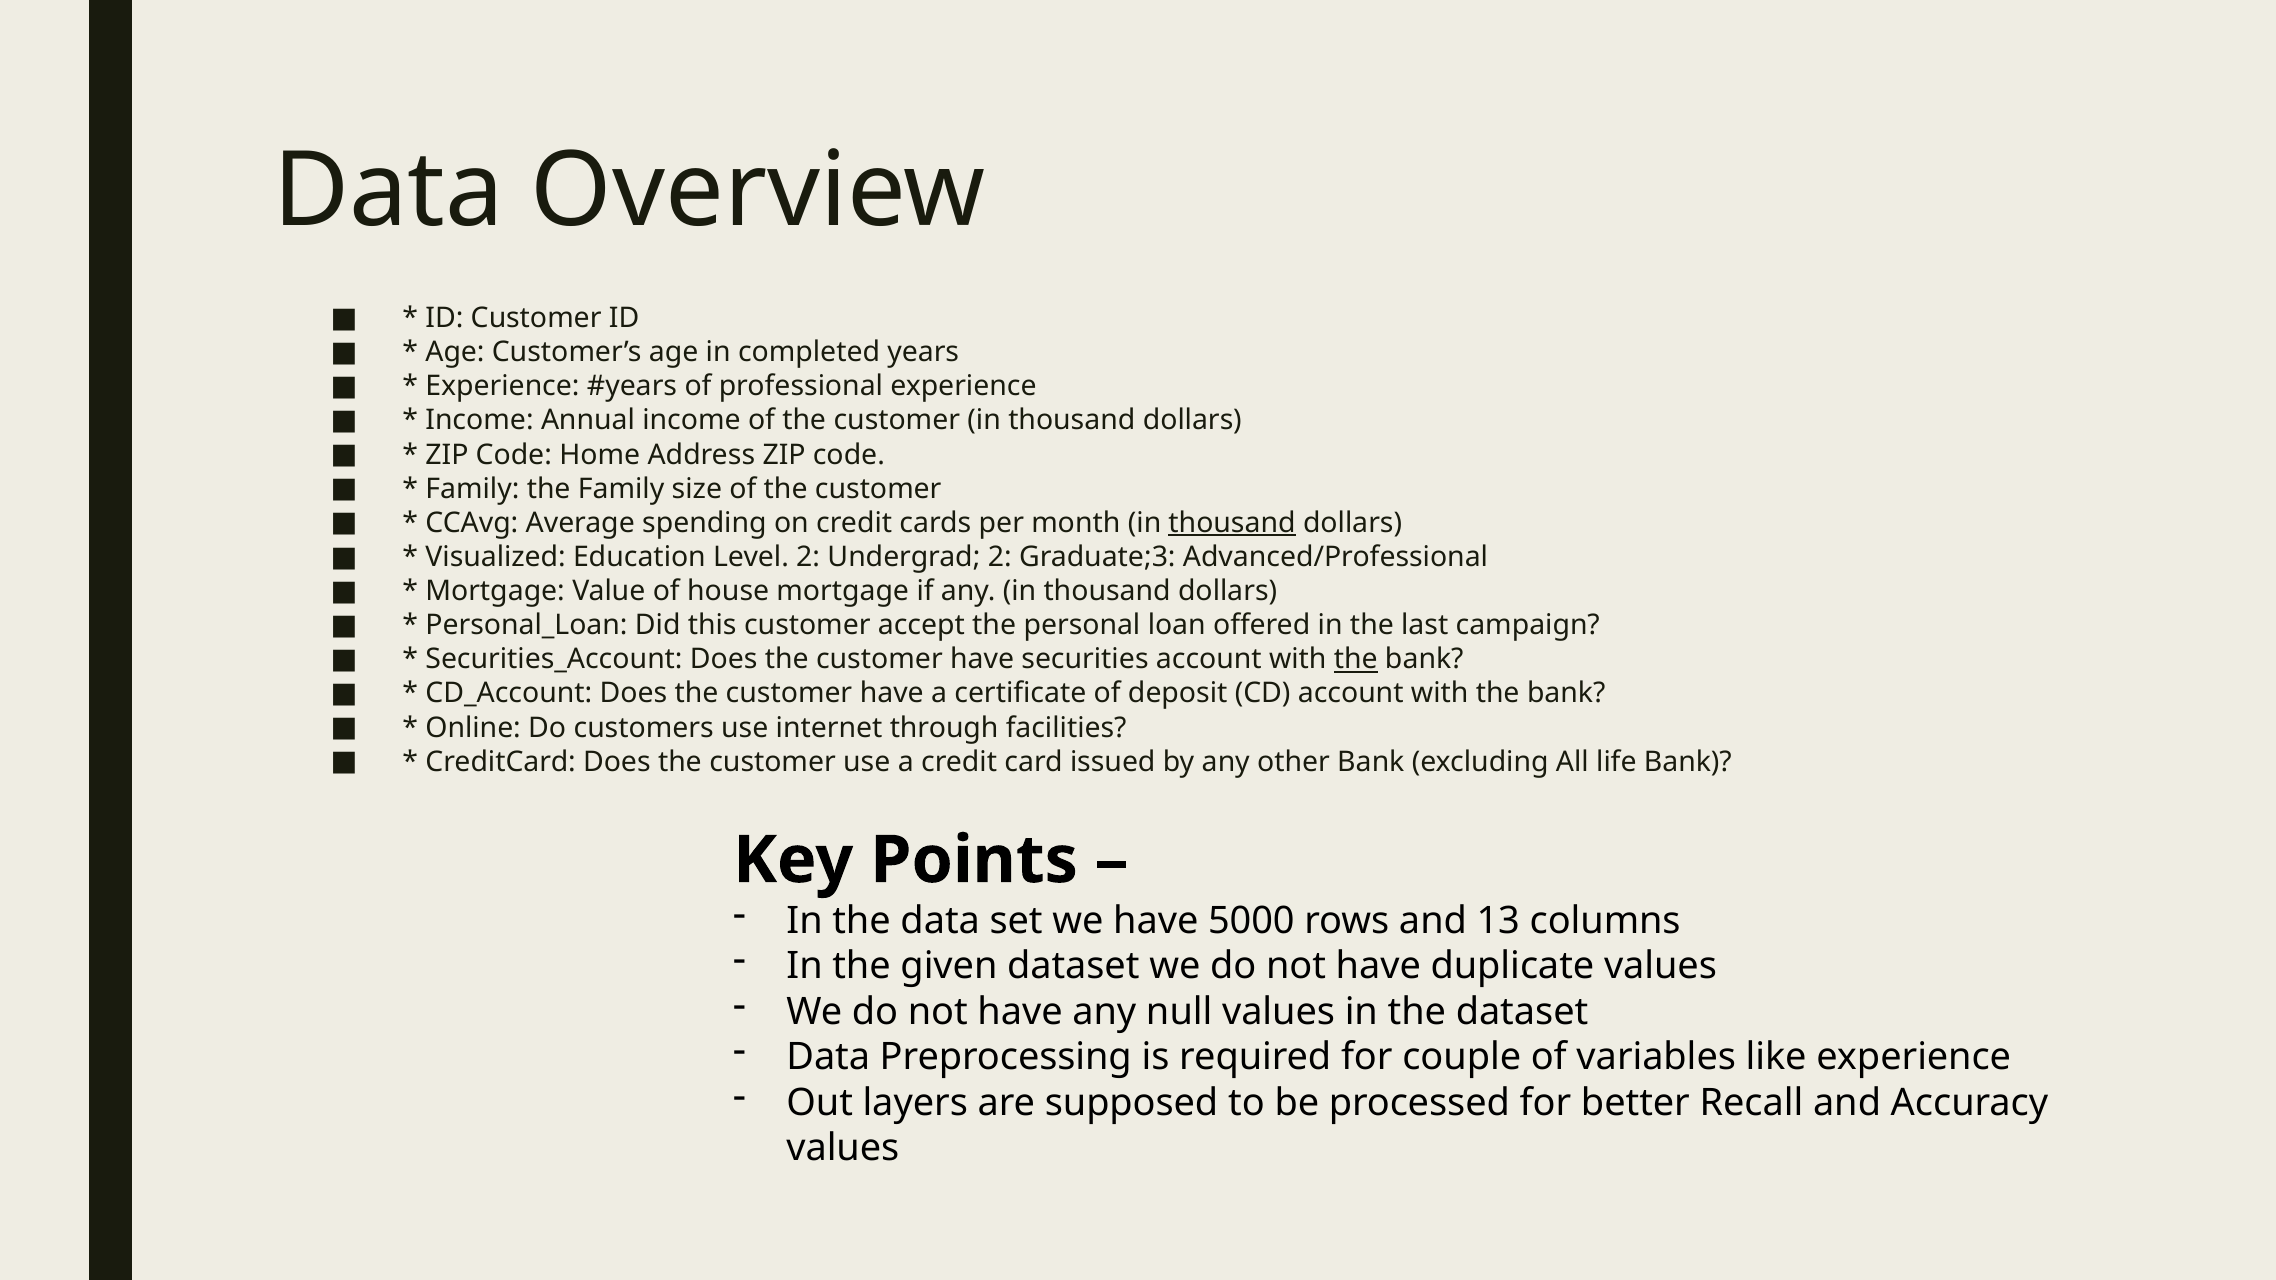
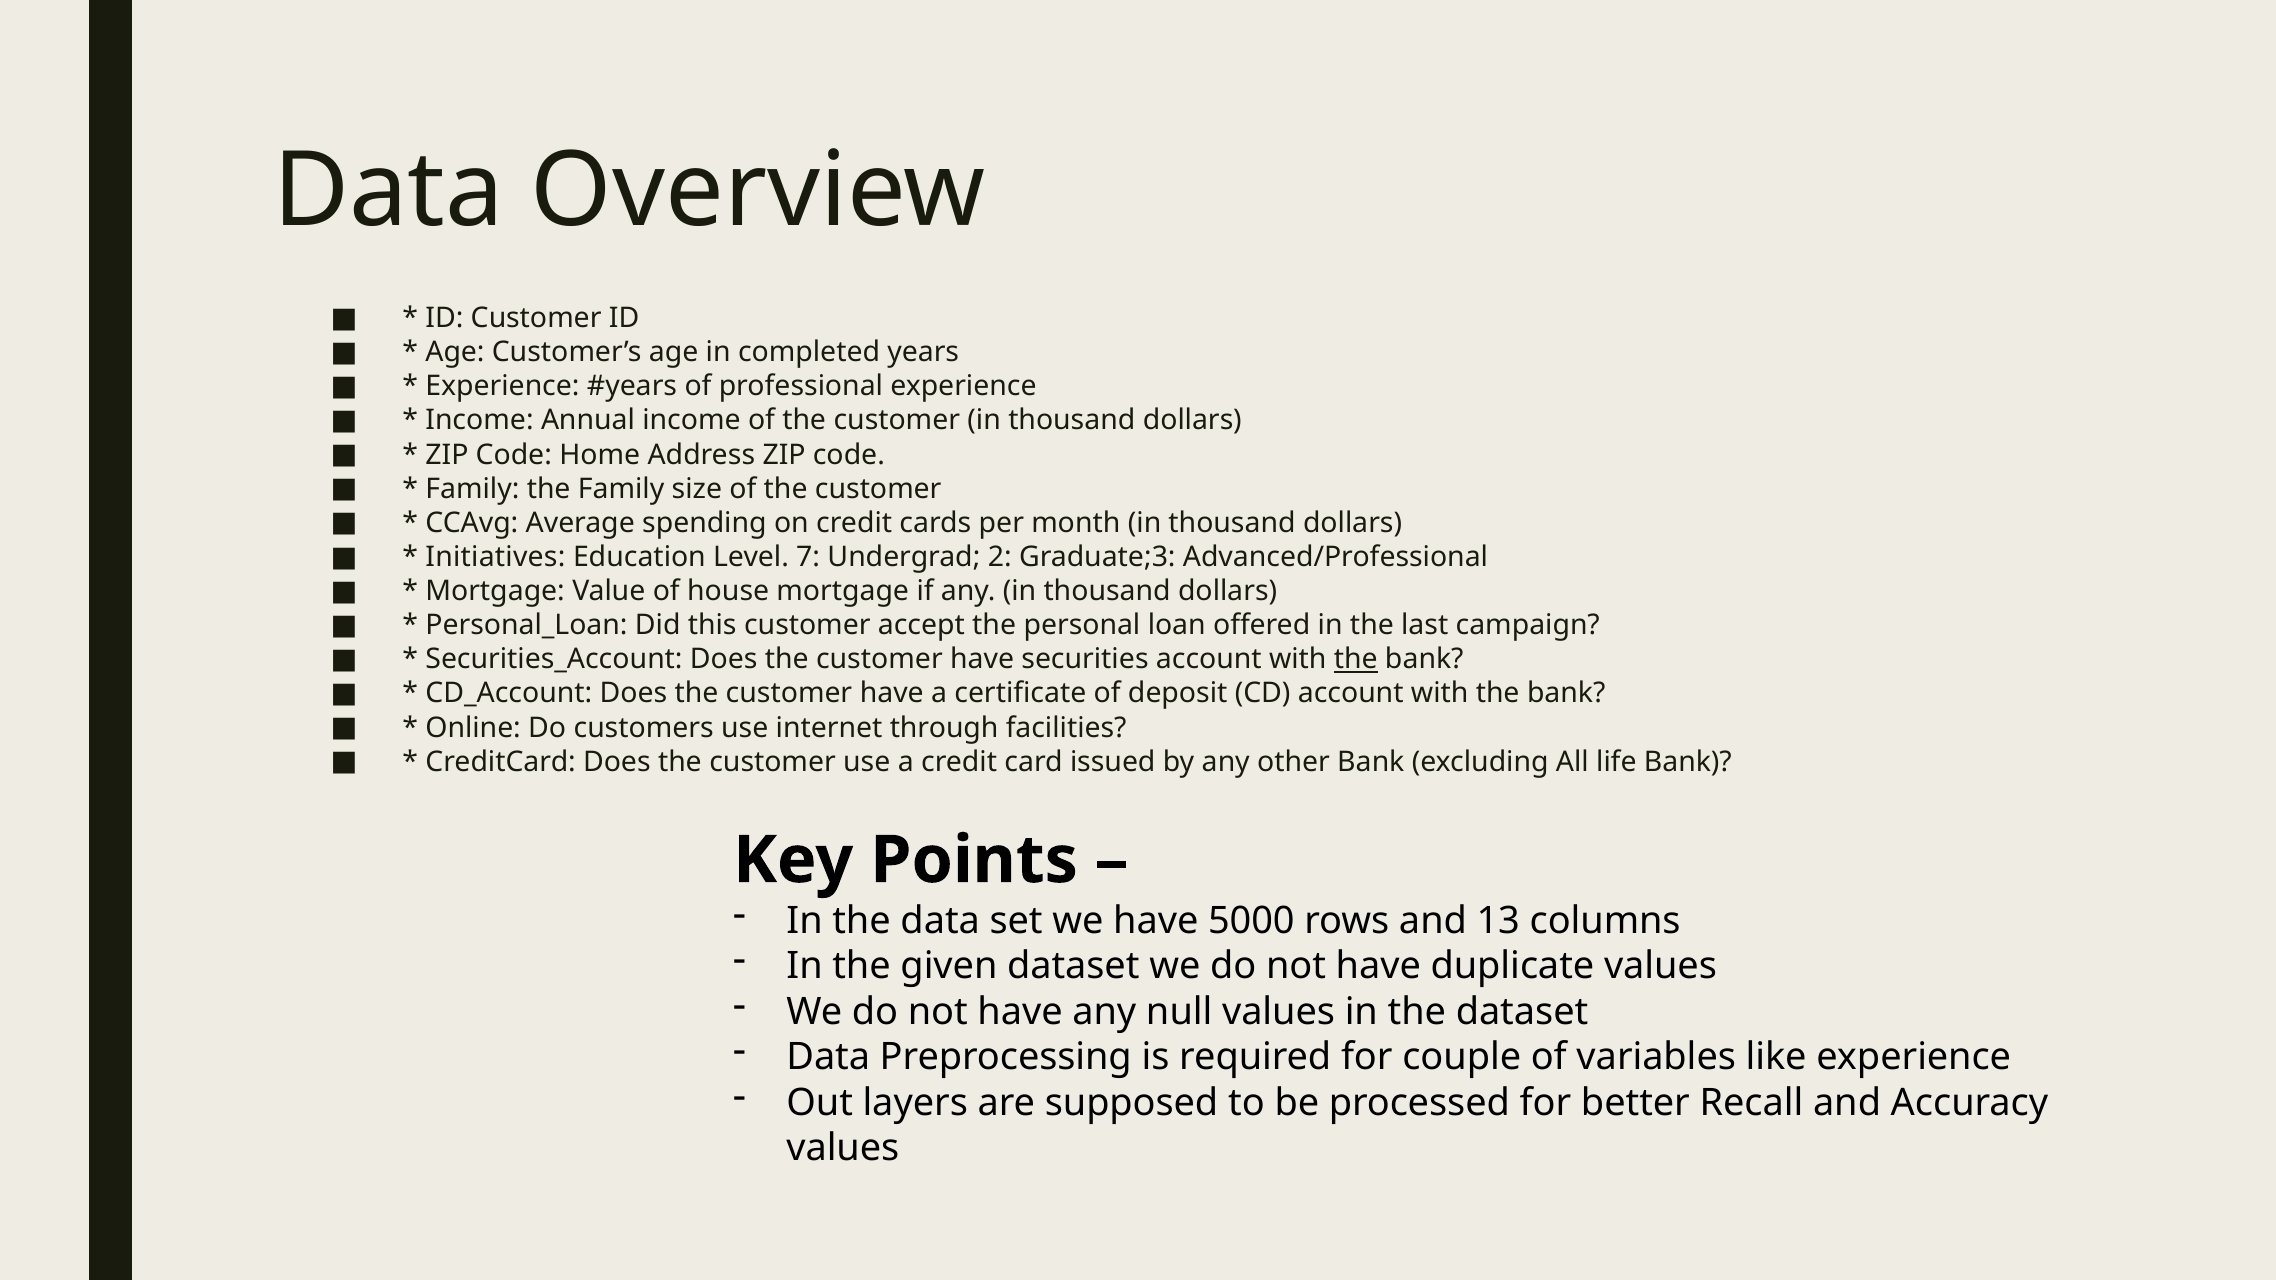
thousand at (1232, 523) underline: present -> none
Visualized: Visualized -> Initiatives
Level 2: 2 -> 7
